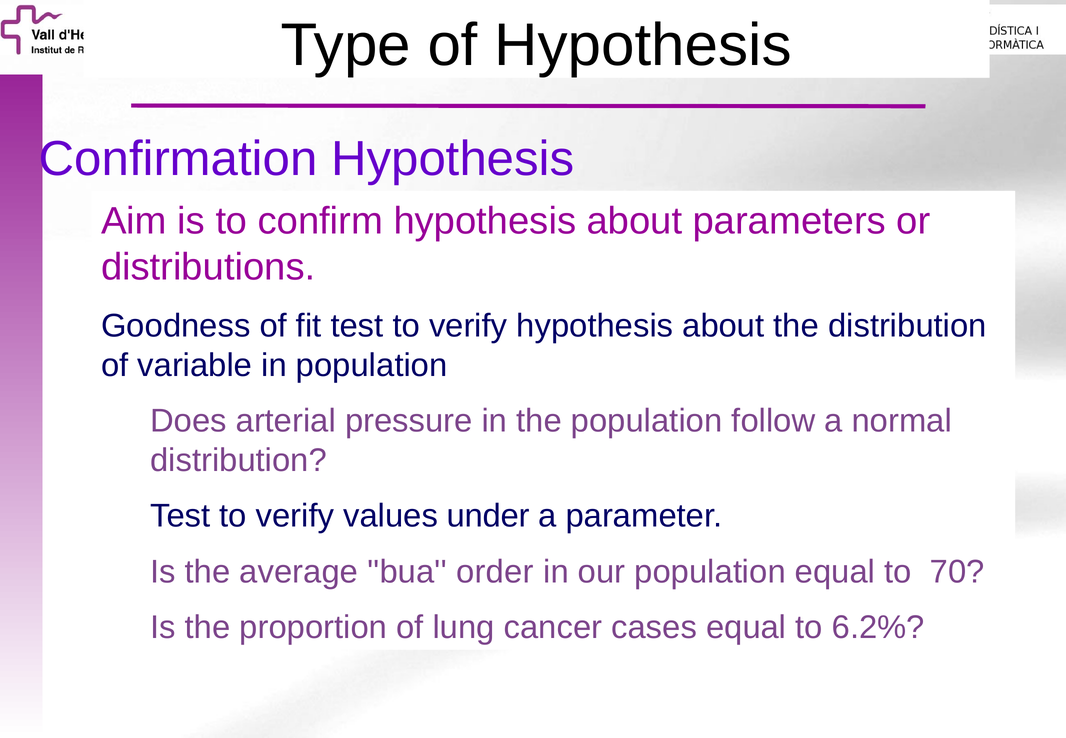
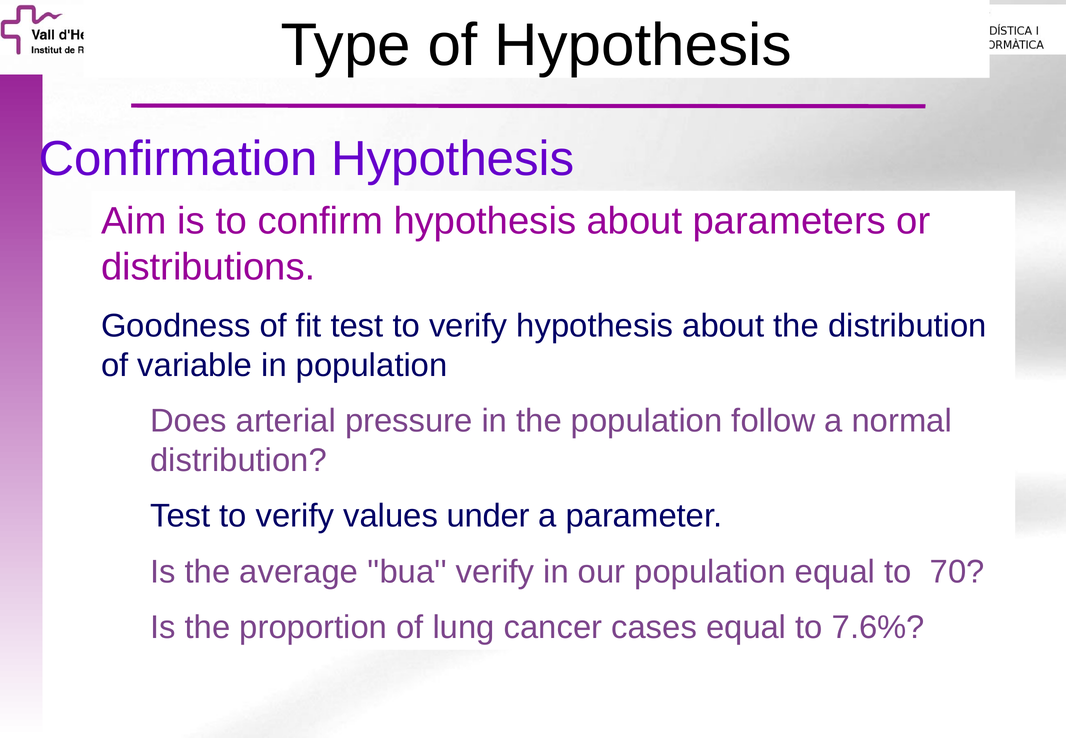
bua order: order -> verify
6.2%: 6.2% -> 7.6%
